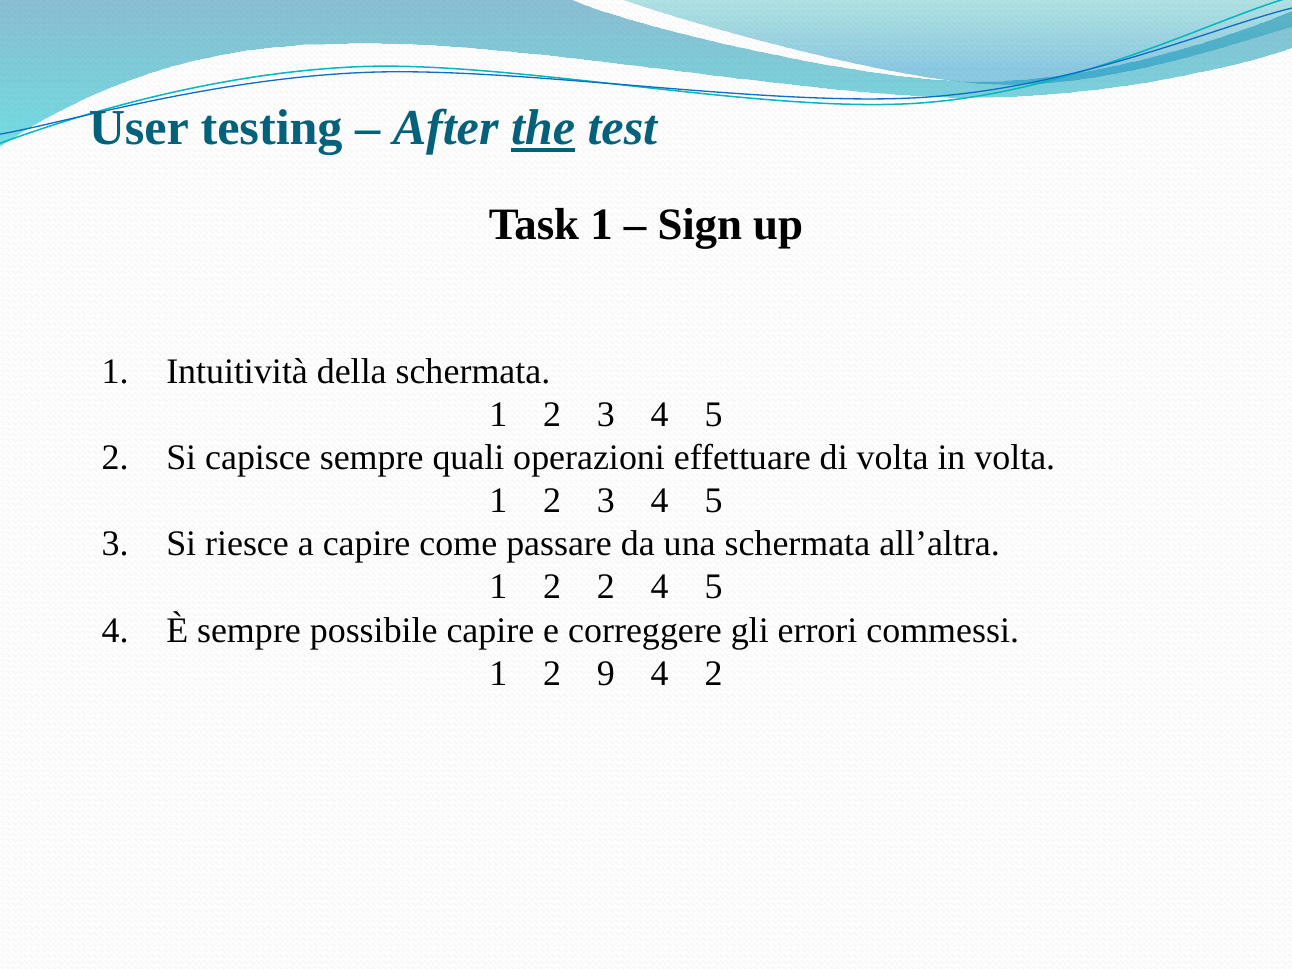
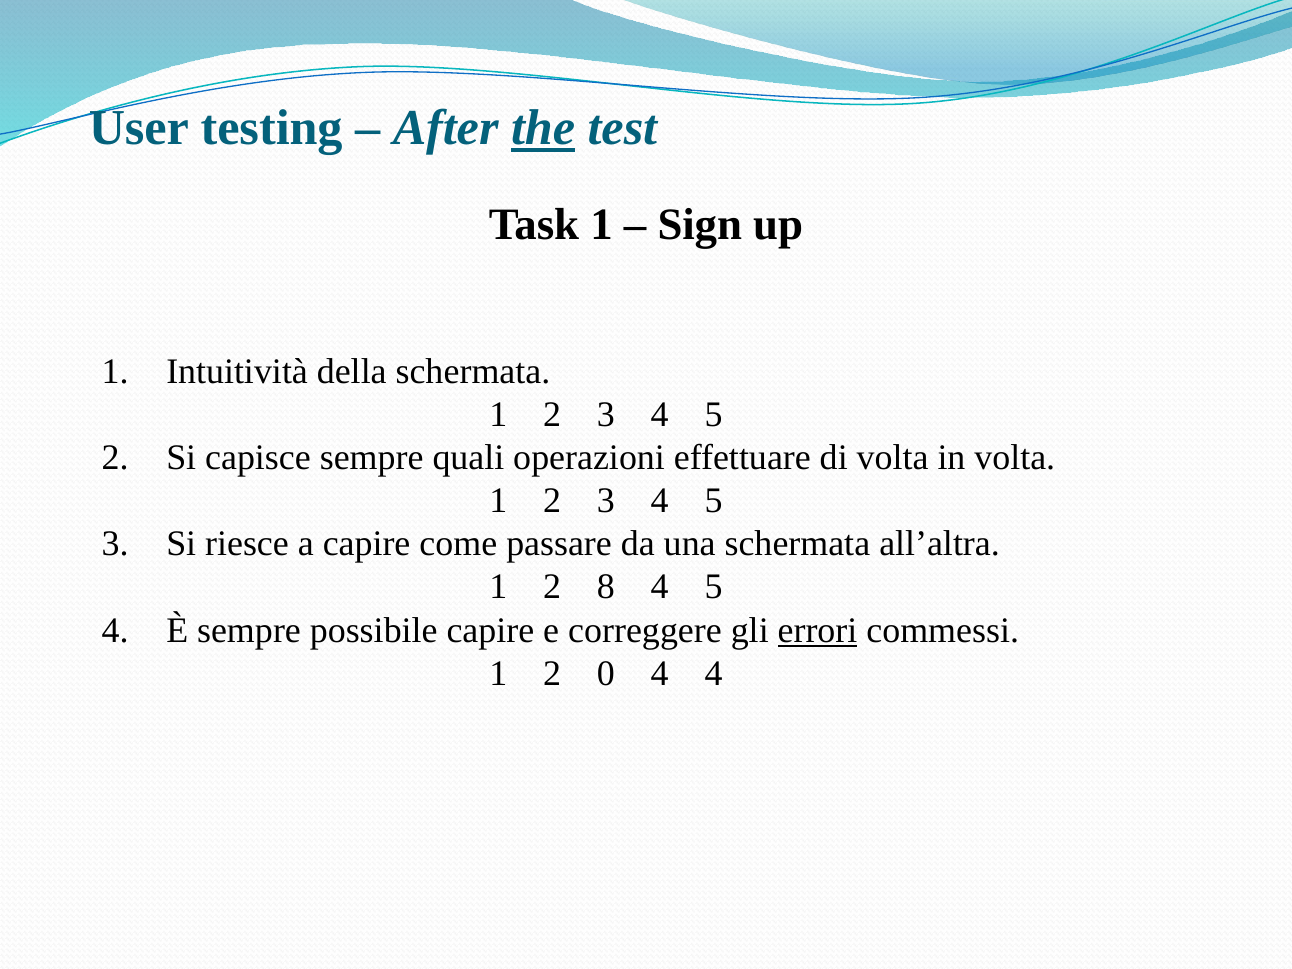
2 2: 2 -> 8
errori underline: none -> present
9: 9 -> 0
4 2: 2 -> 4
